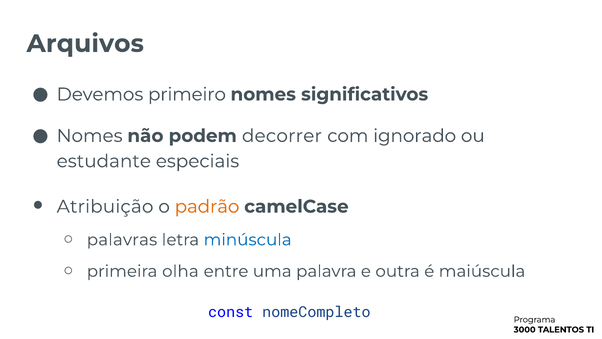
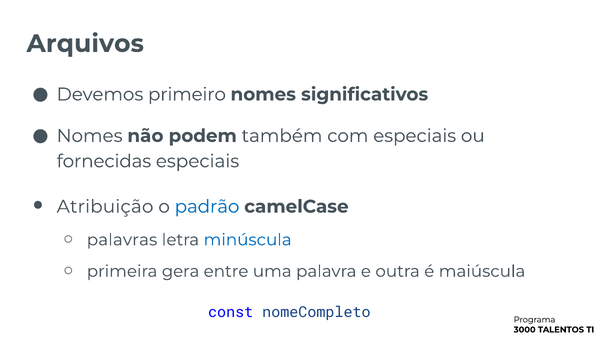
decorrer: decorrer -> também
com ignorado: ignorado -> especiais
estudante: estudante -> fornecidas
padrão colour: orange -> blue
olha: olha -> gera
